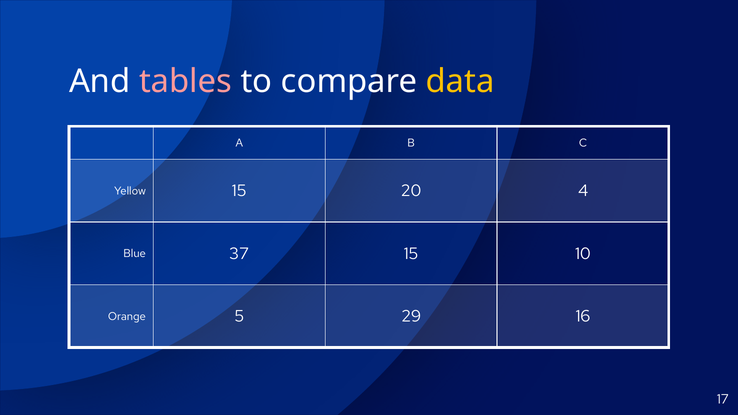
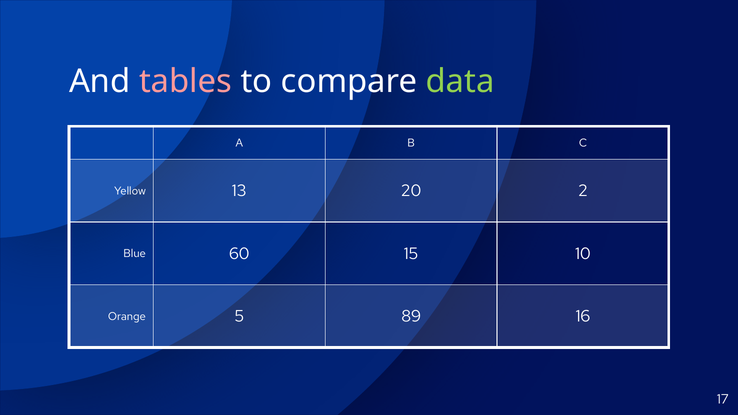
data colour: yellow -> light green
Yellow 15: 15 -> 13
4: 4 -> 2
37: 37 -> 60
29: 29 -> 89
